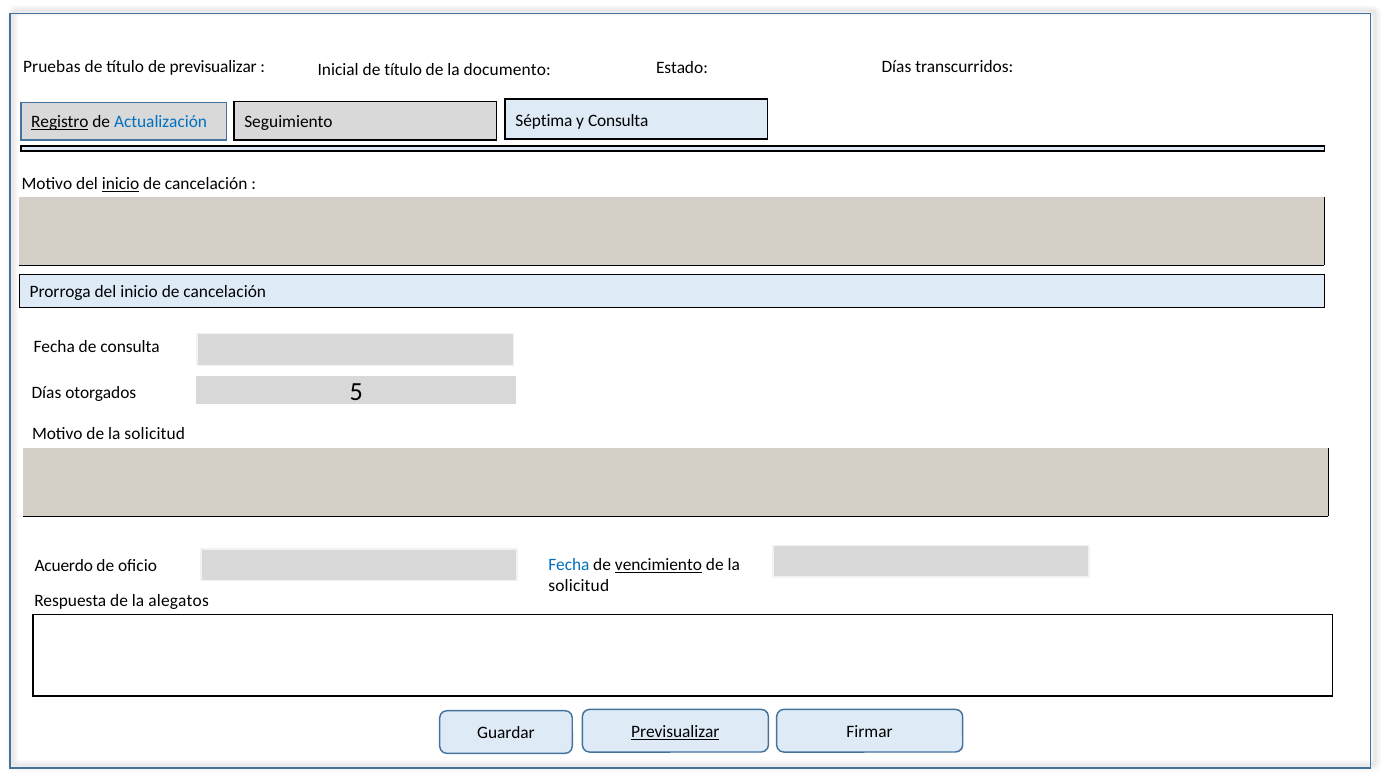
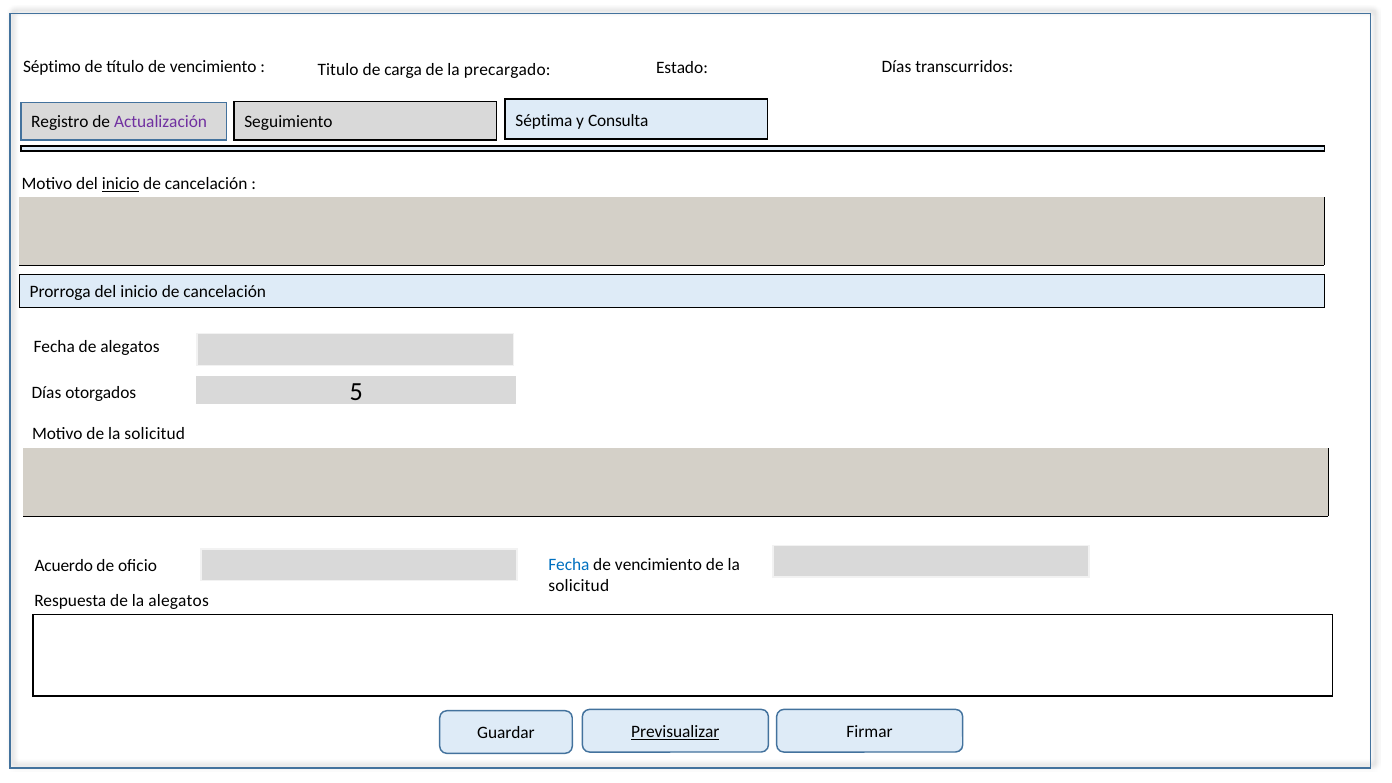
Pruebas: Pruebas -> Séptimo
título de previsualizar: previsualizar -> vencimiento
Inicial: Inicial -> Titulo
título at (403, 69): título -> carga
documento: documento -> precargado
Registro underline: present -> none
Actualización colour: blue -> purple
de consulta: consulta -> alegatos
vencimiento at (658, 565) underline: present -> none
